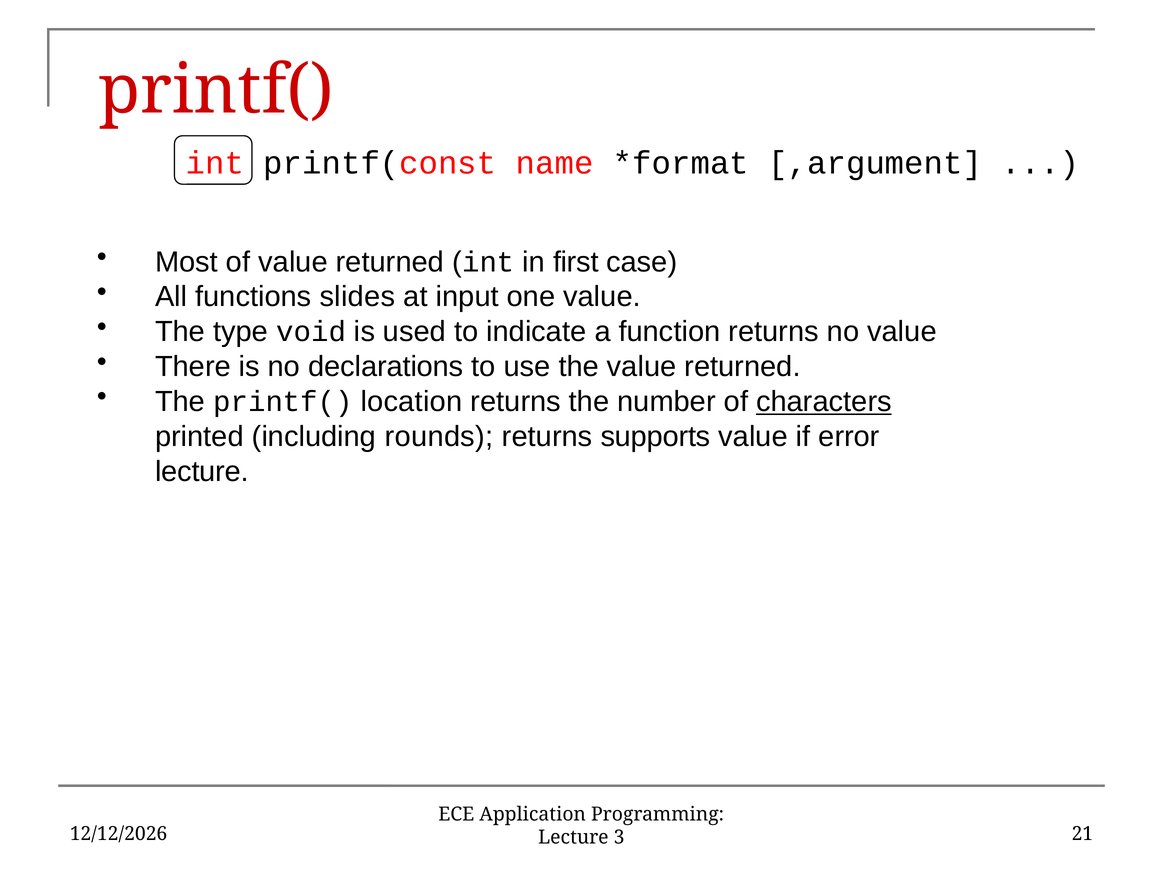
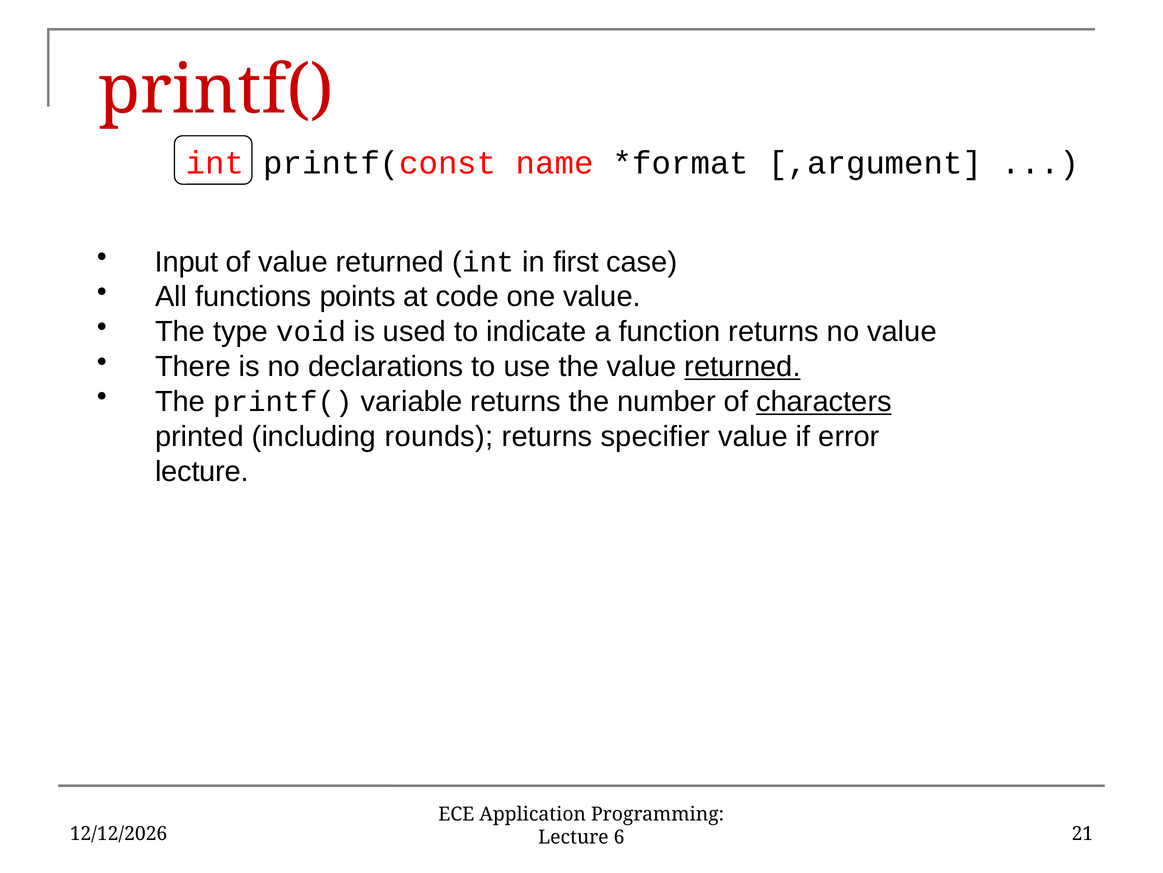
Most: Most -> Input
slides: slides -> points
input: input -> code
returned at (743, 366) underline: none -> present
location: location -> variable
supports: supports -> specifier
3: 3 -> 6
